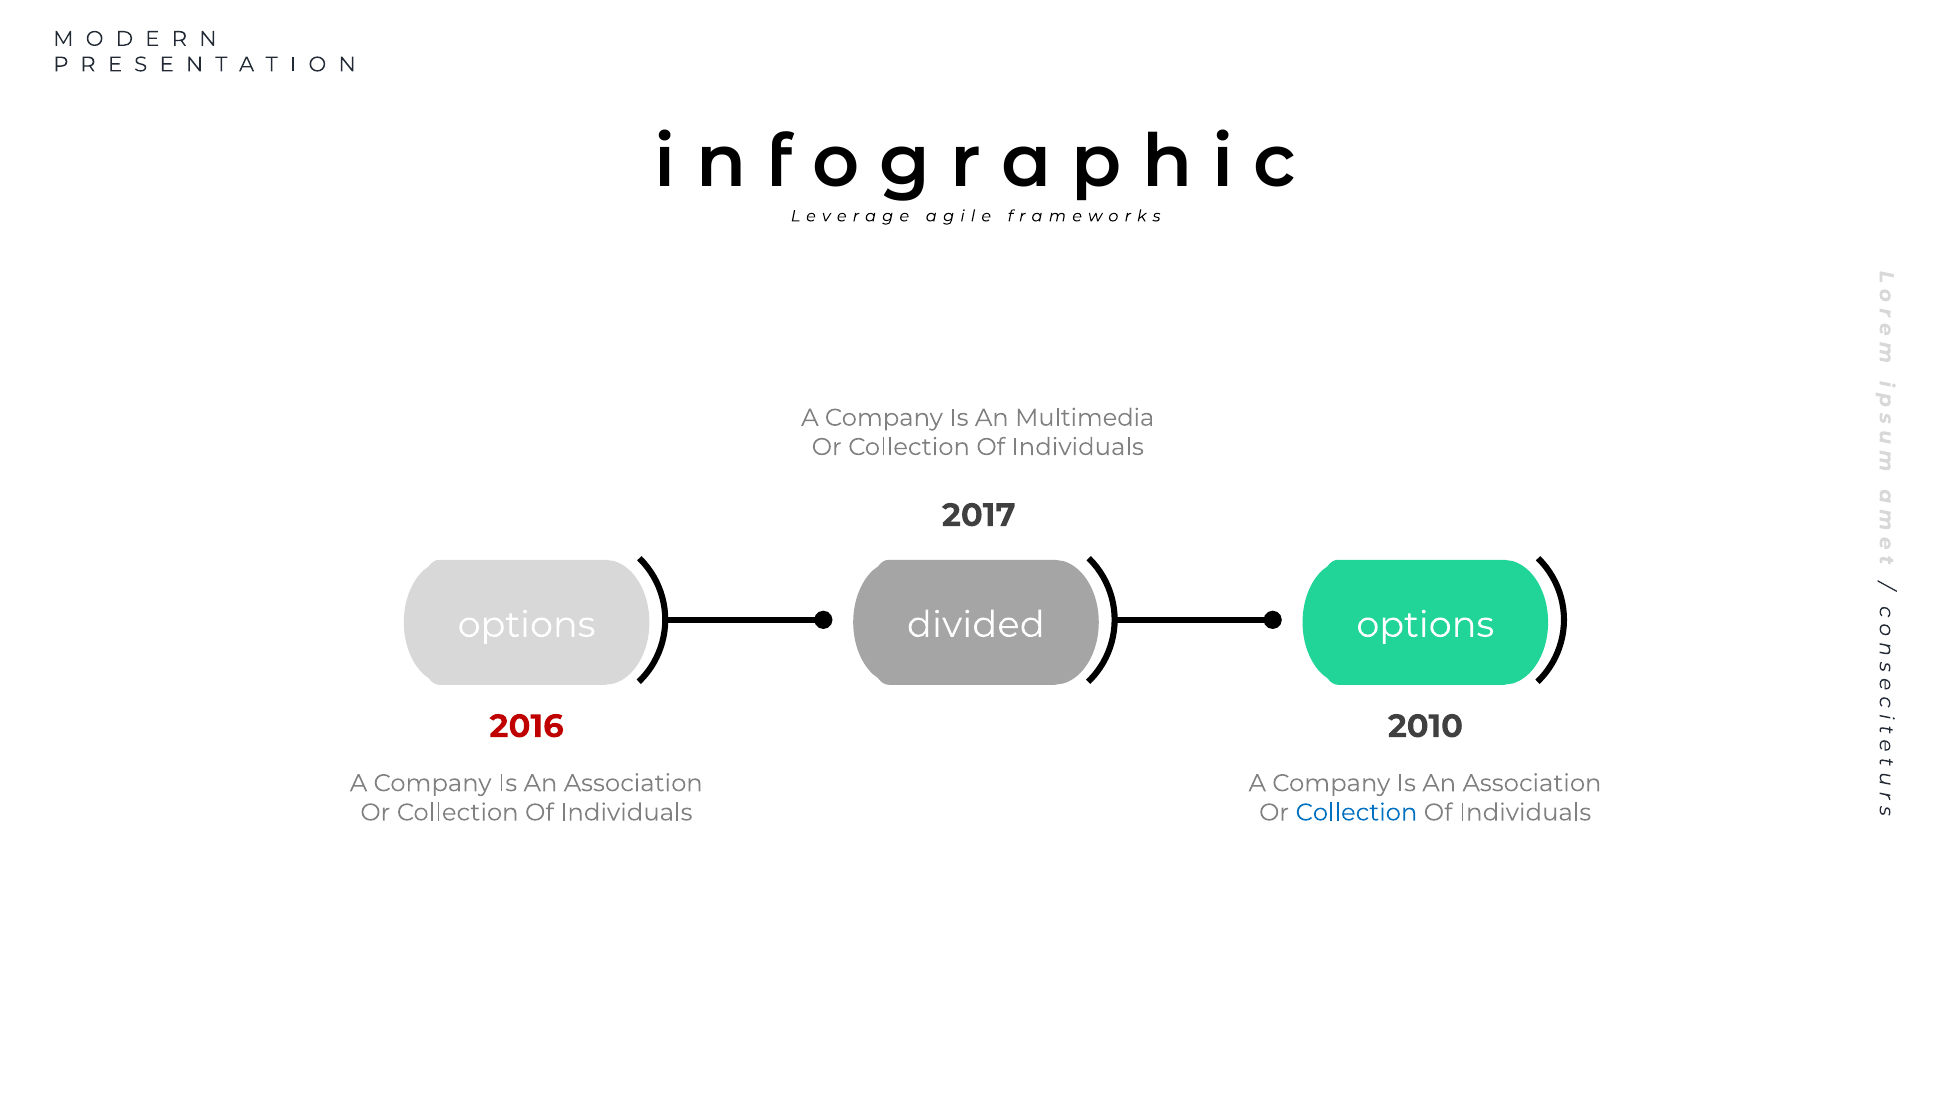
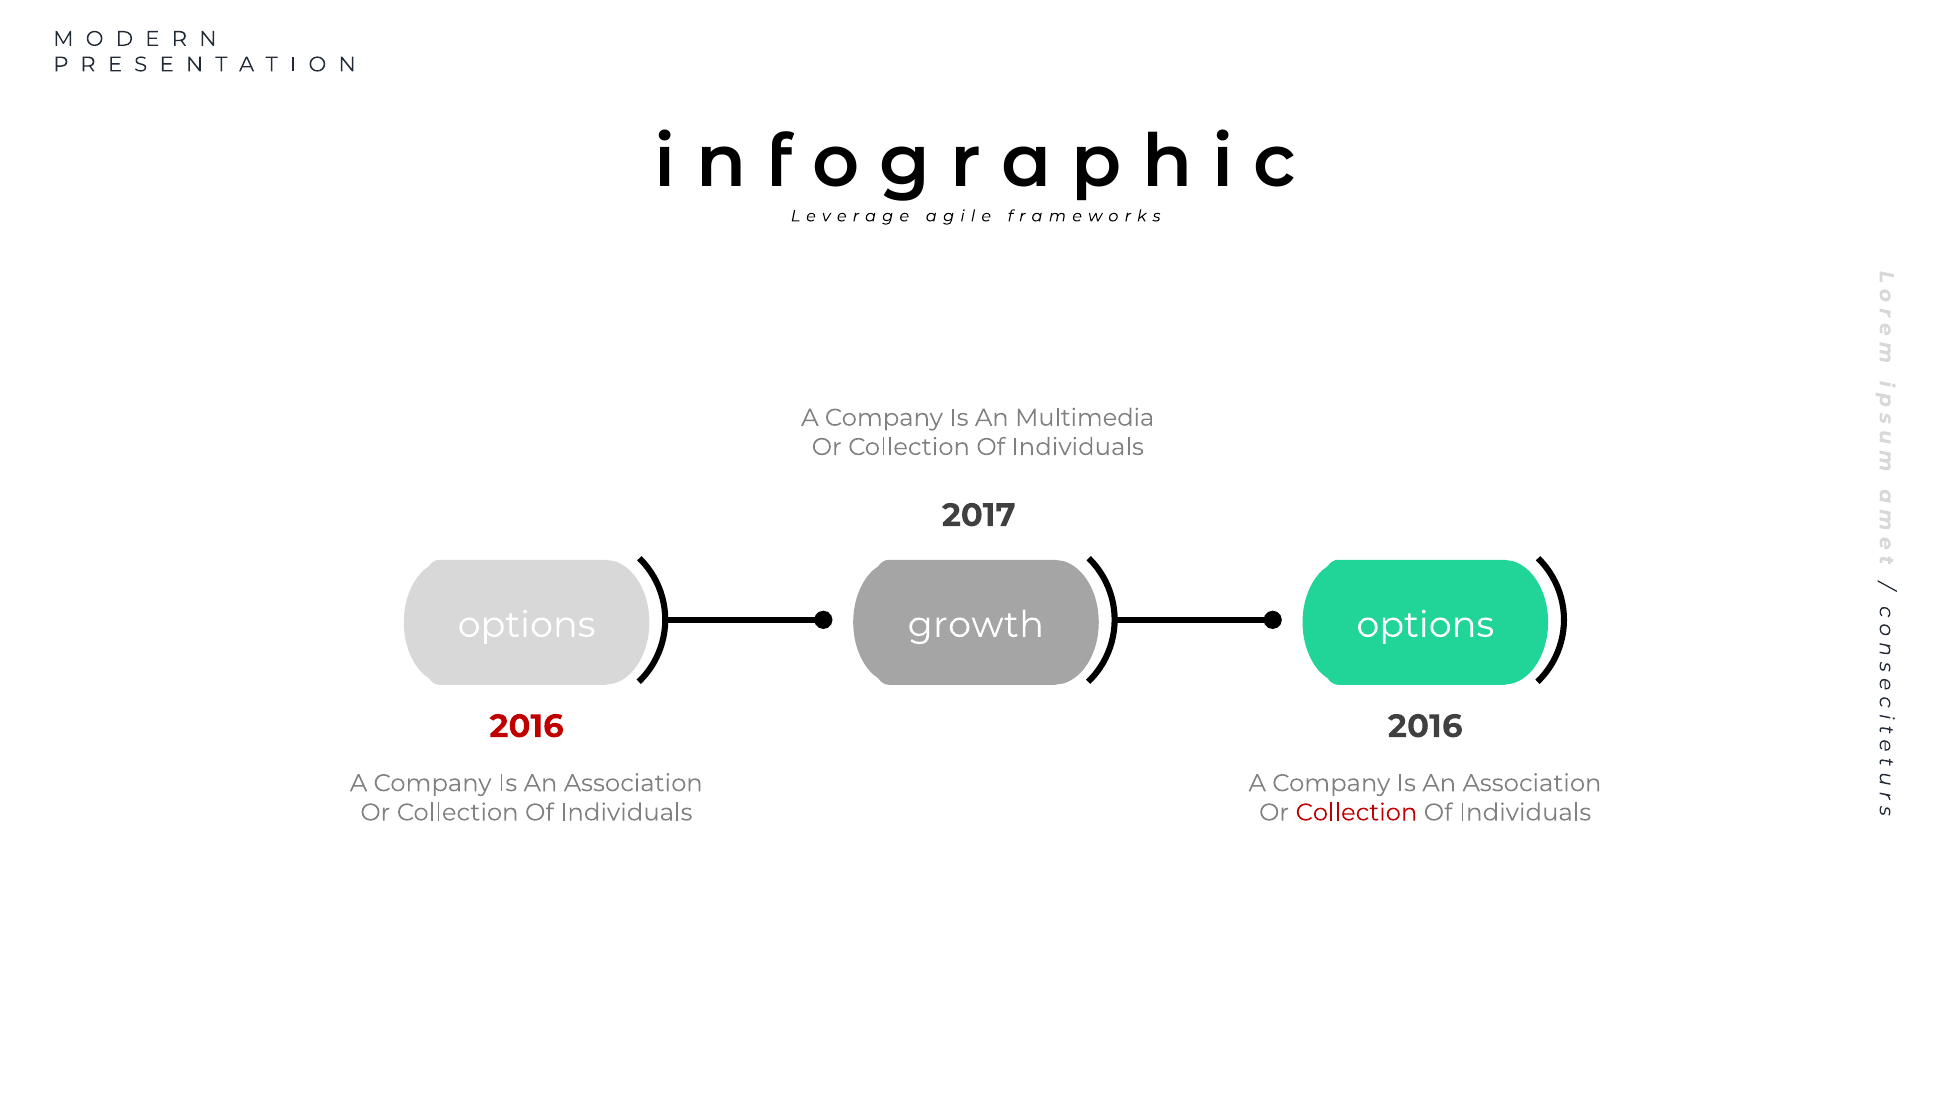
divided: divided -> growth
2010 at (1425, 726): 2010 -> 2016
Collection at (1356, 812) colour: blue -> red
